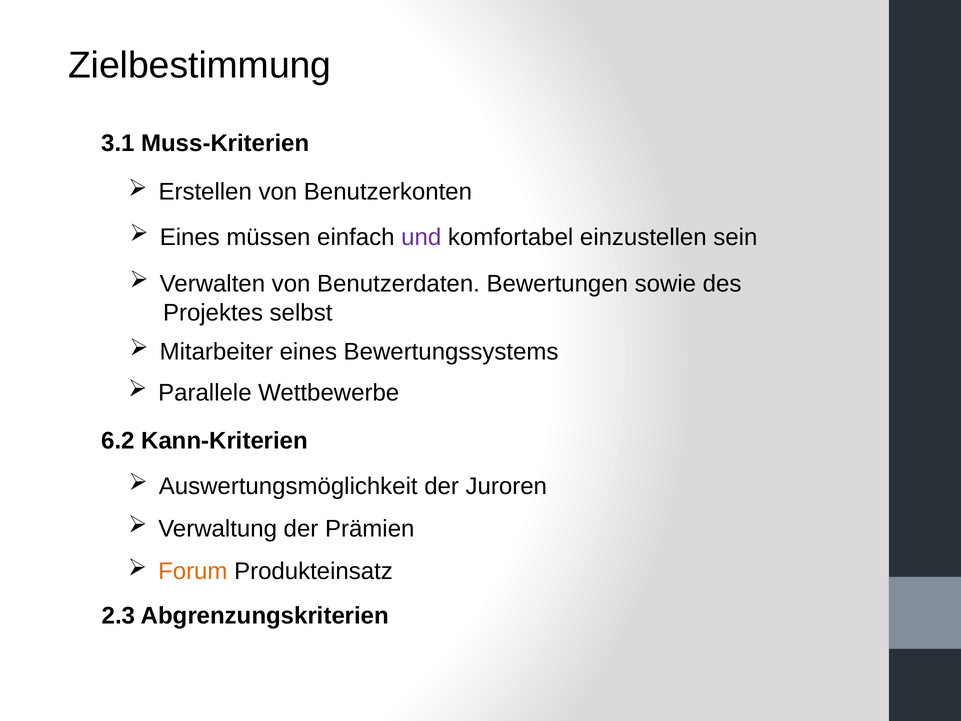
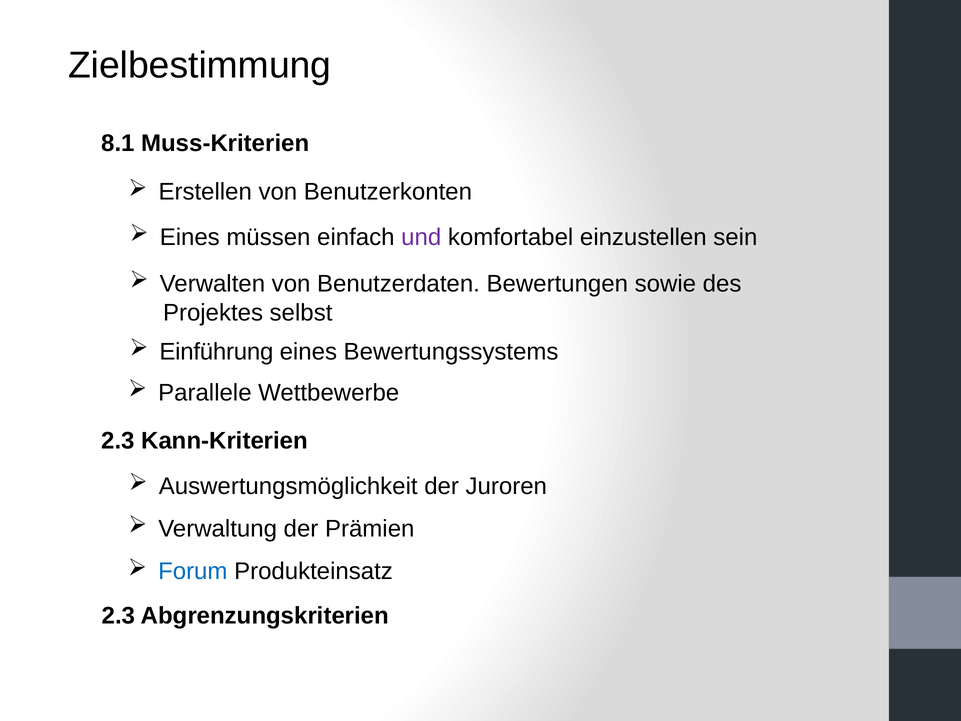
3.1: 3.1 -> 8.1
Mitarbeiter: Mitarbeiter -> Einführung
6.2 at (118, 441): 6.2 -> 2.3
Forum colour: orange -> blue
